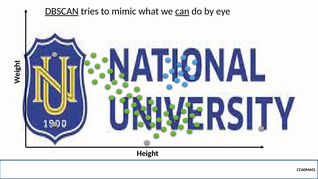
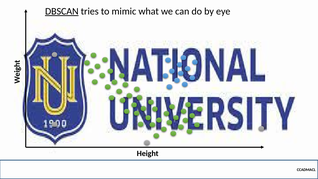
can underline: present -> none
